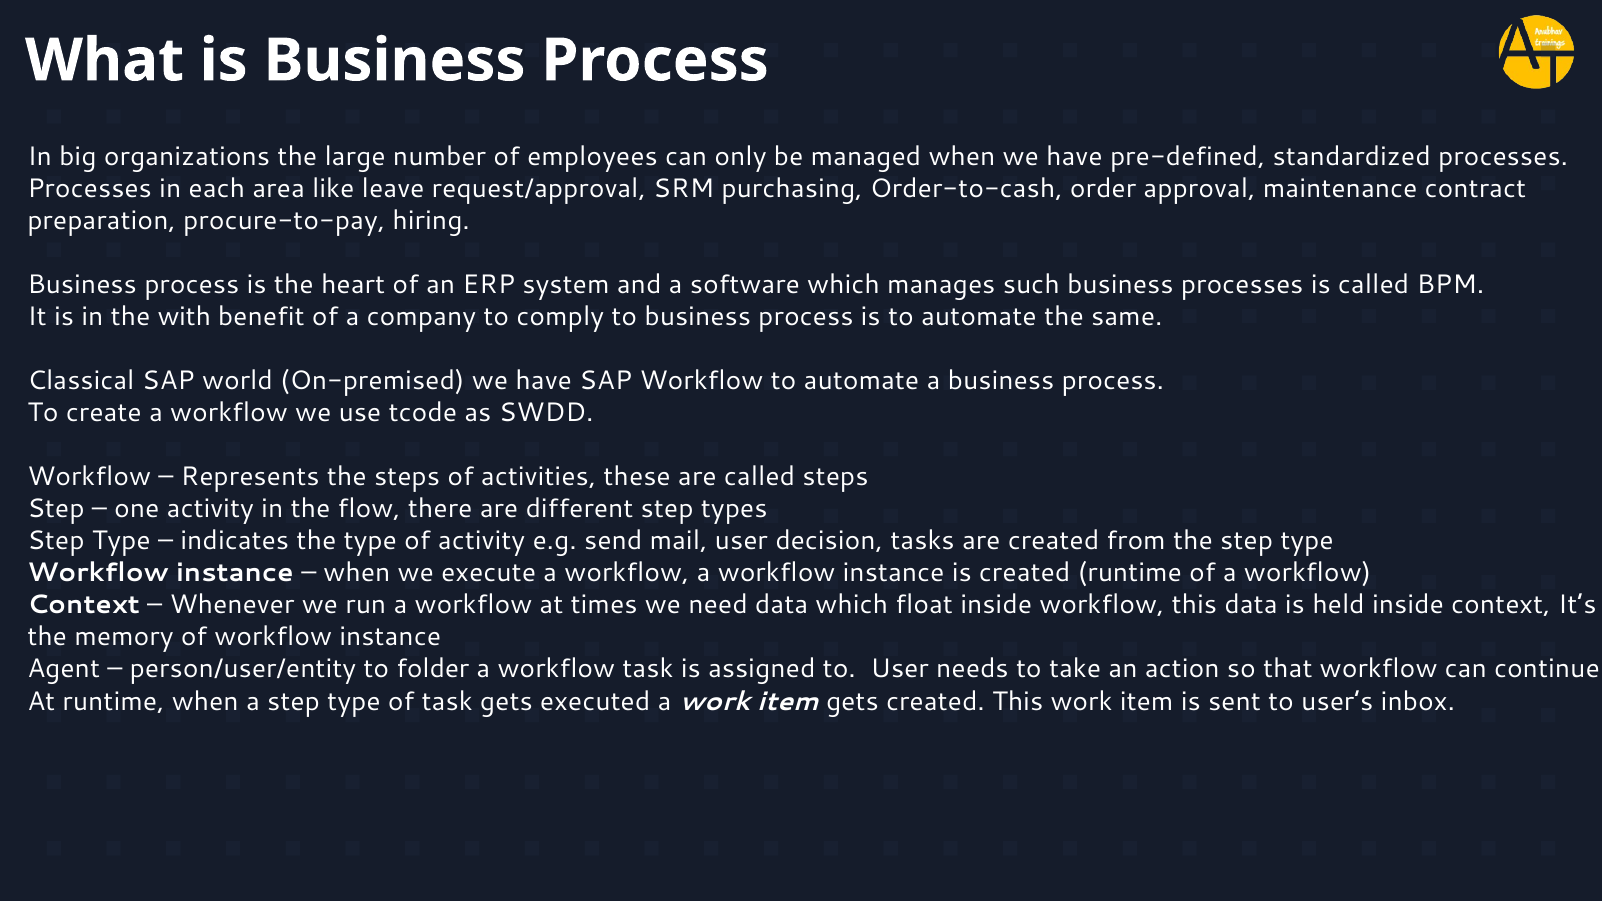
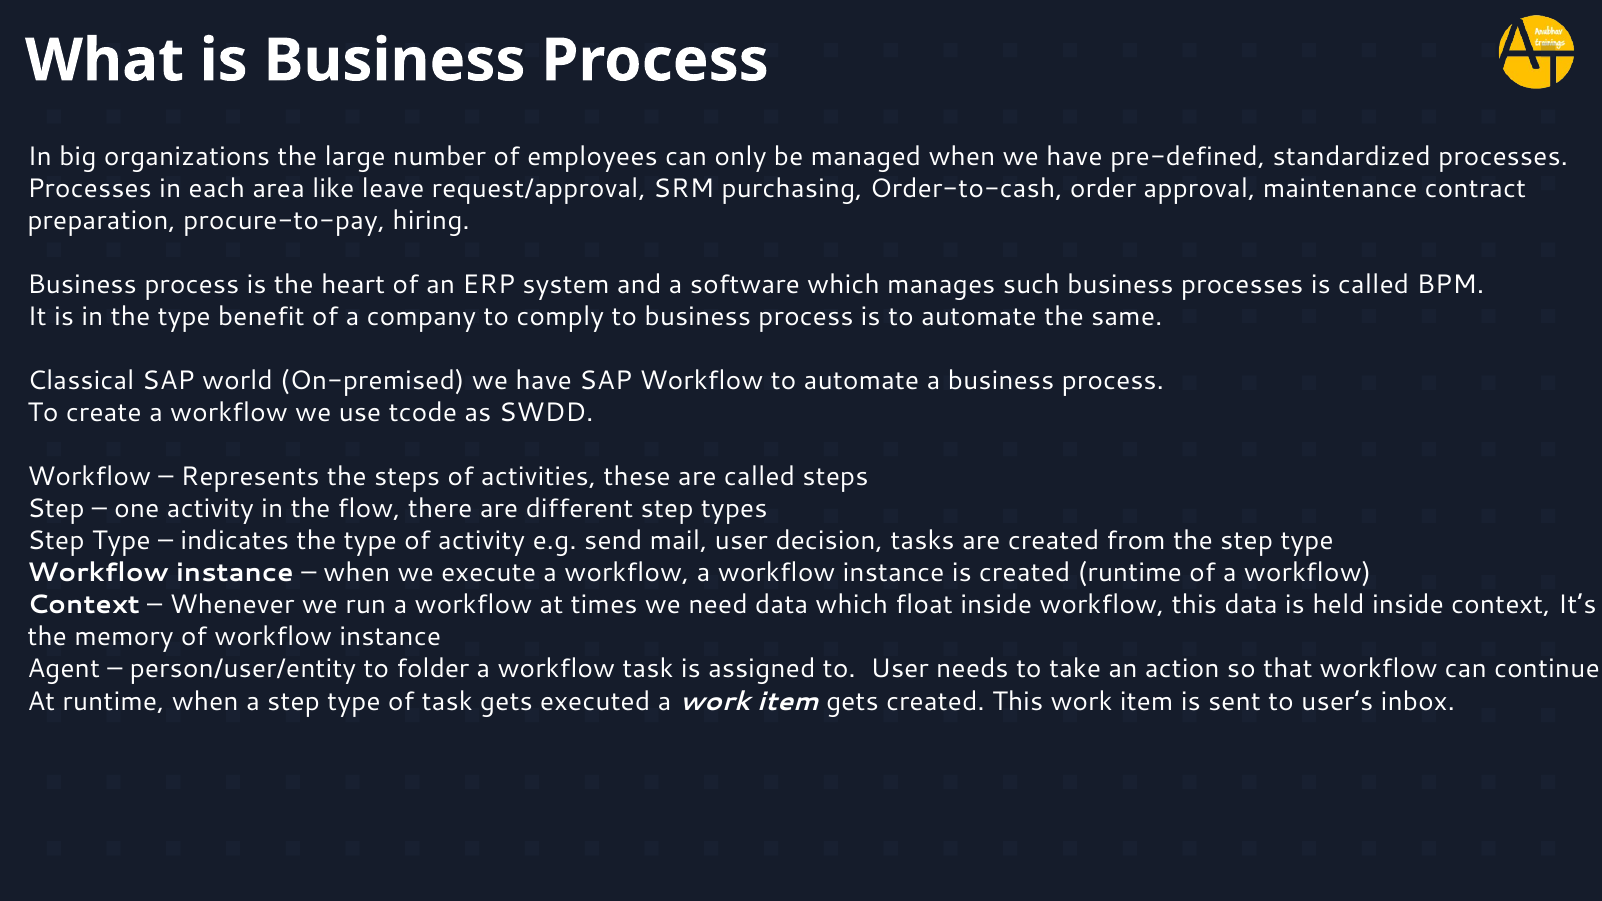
in the with: with -> type
